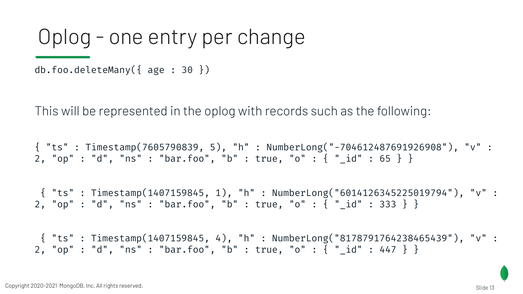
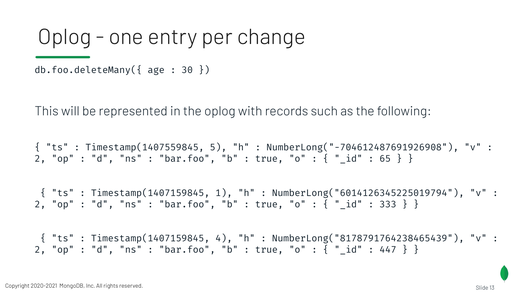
Timestamp(7605790839: Timestamp(7605790839 -> Timestamp(1407559845
